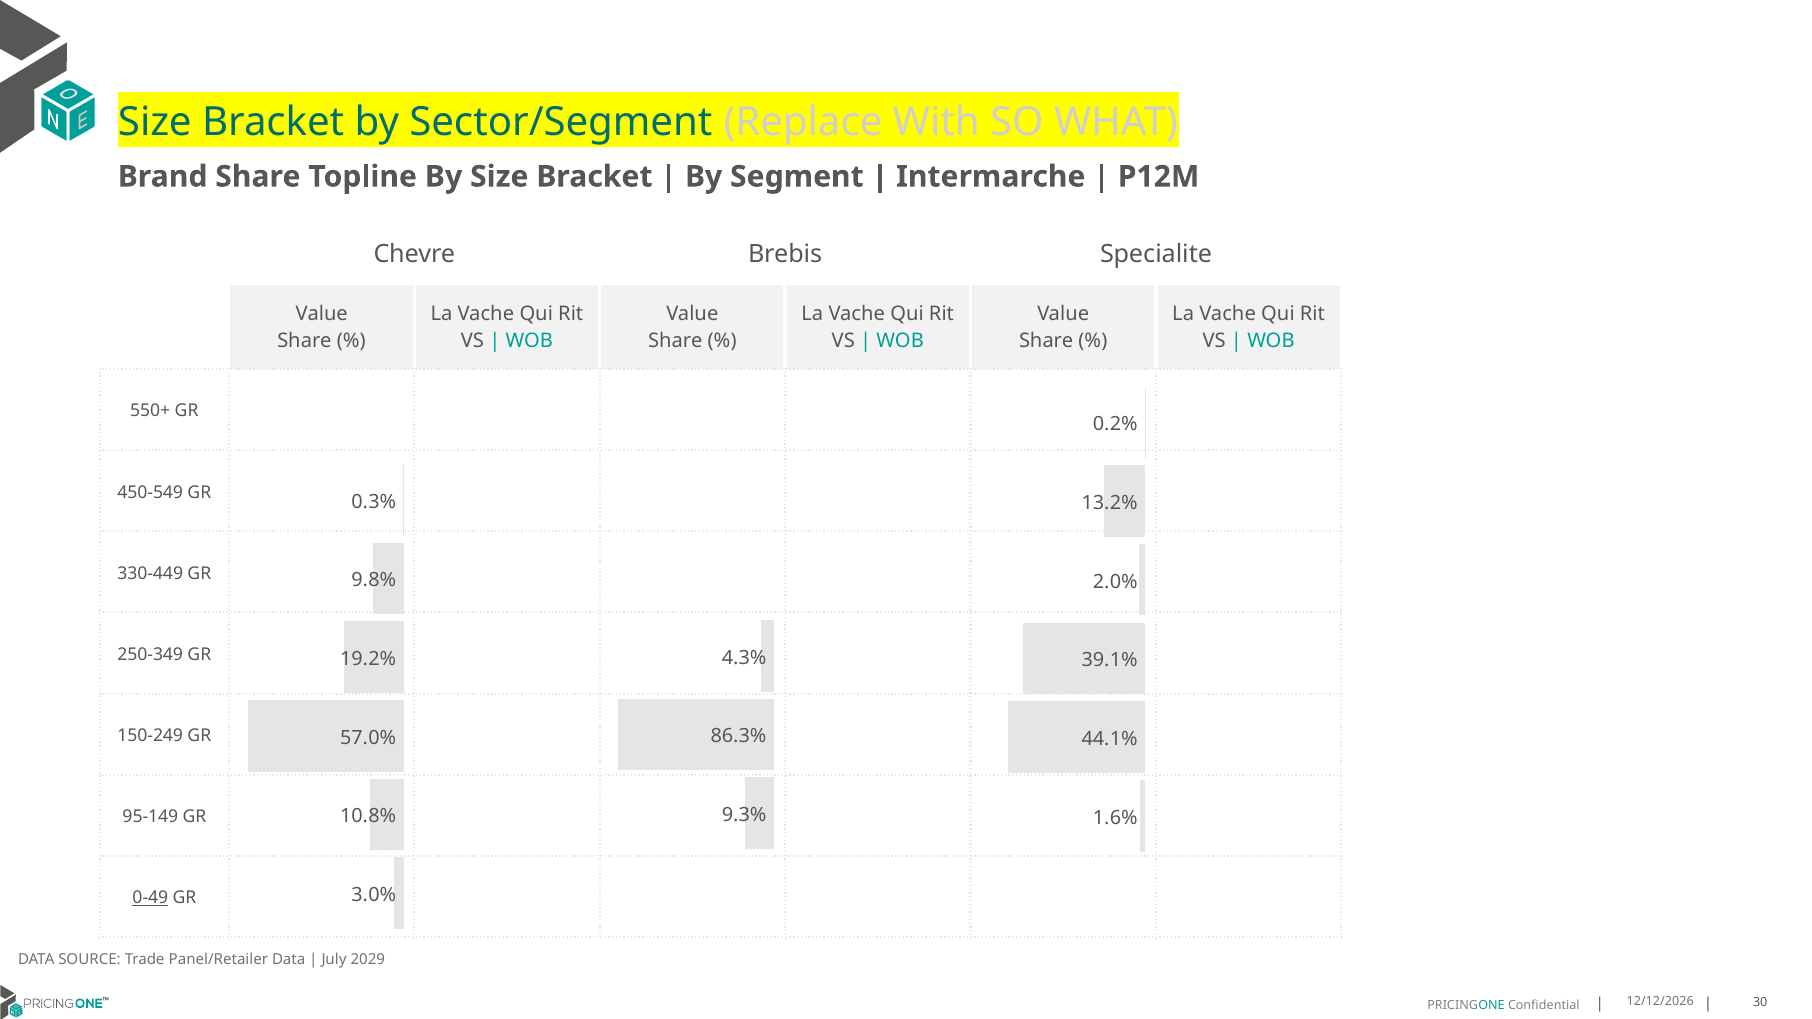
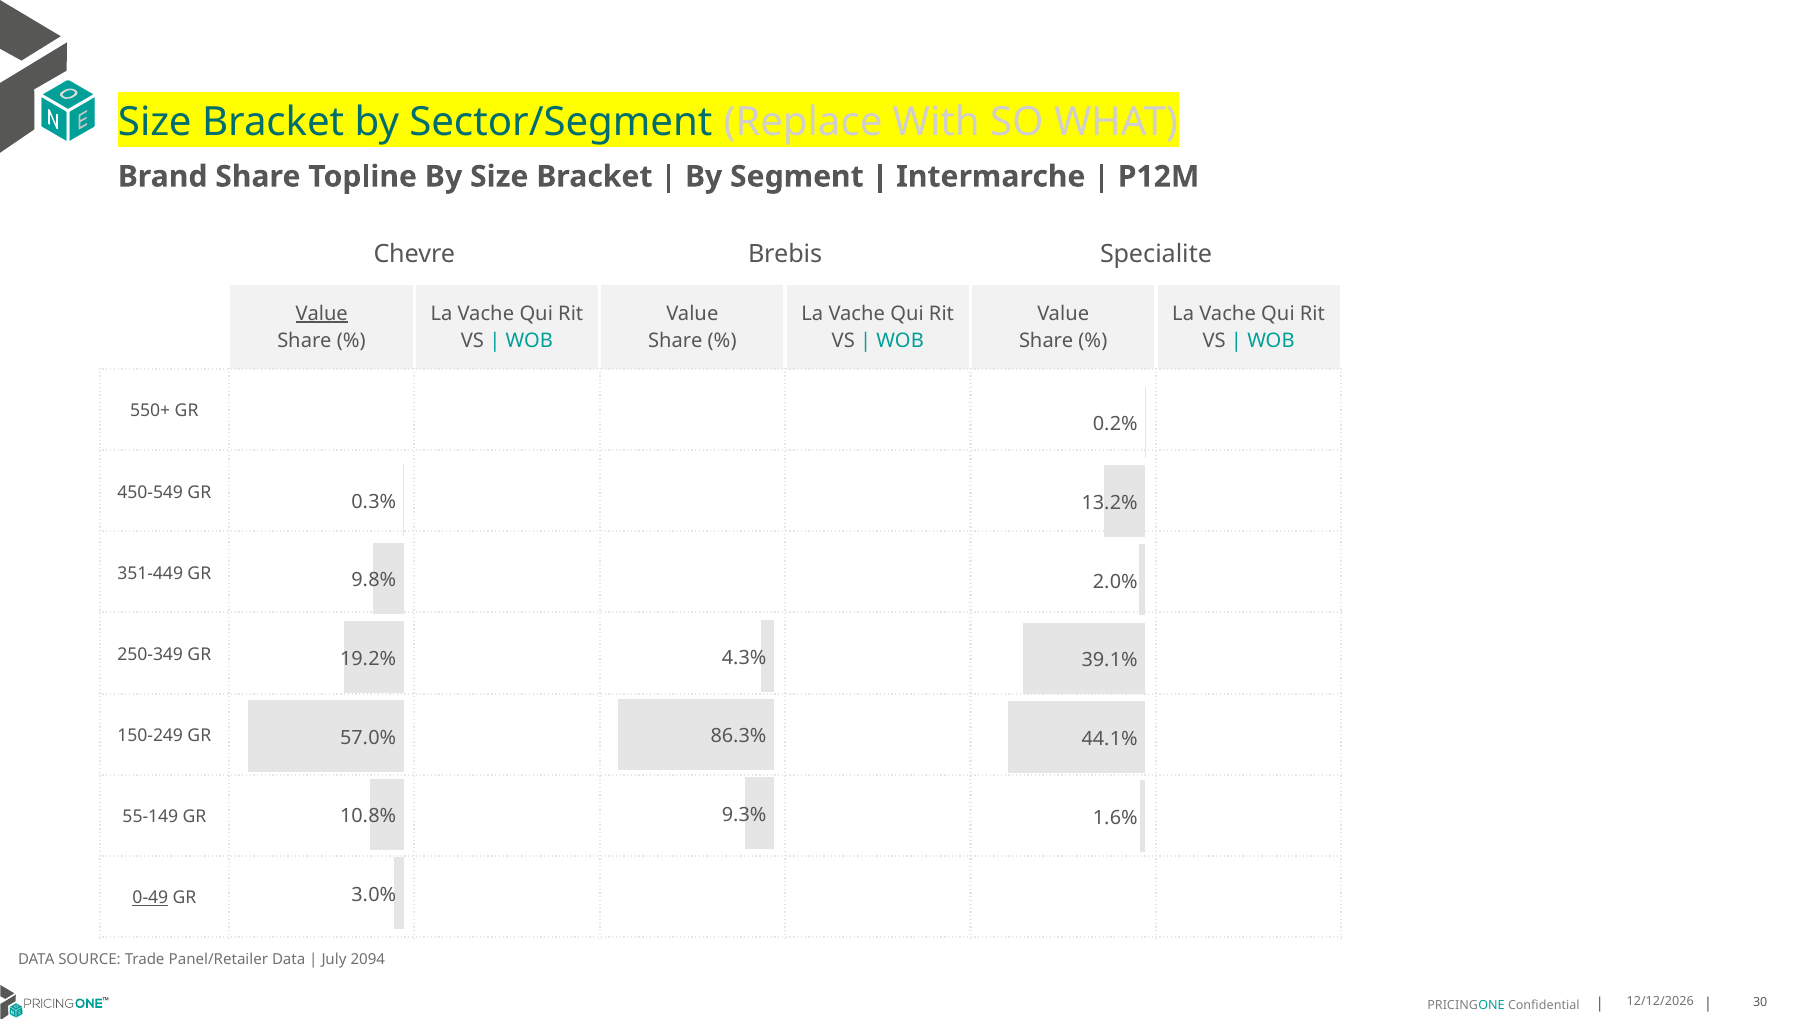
Value at (322, 313) underline: none -> present
330-449: 330-449 -> 351-449
95-149: 95-149 -> 55-149
2029: 2029 -> 2094
